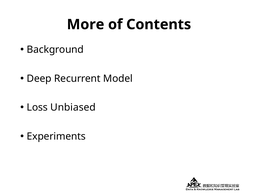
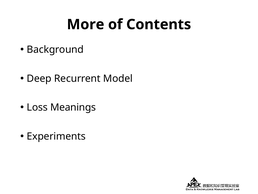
Unbiased: Unbiased -> Meanings
